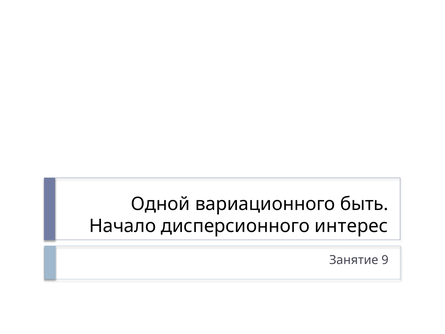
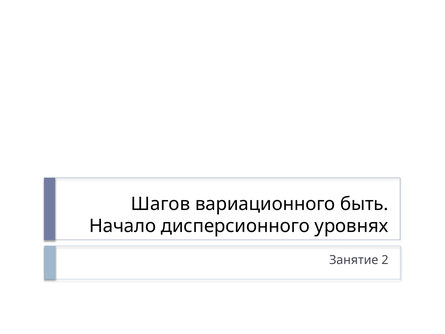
Одной: Одной -> Шагов
интерес: интерес -> уровнях
9: 9 -> 2
